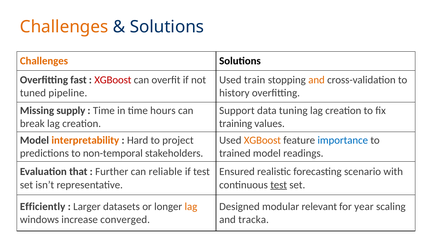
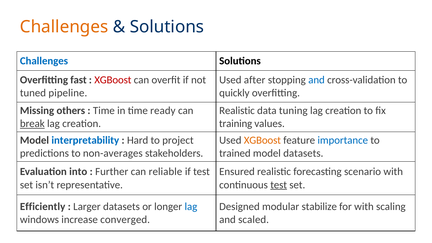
Challenges at (44, 61) colour: orange -> blue
train: train -> after
and at (317, 80) colour: orange -> blue
history: history -> quickly
supply: supply -> others
hours: hours -> ready
Support at (237, 111): Support -> Realistic
break underline: none -> present
interpretability colour: orange -> blue
non-temporal: non-temporal -> non-averages
model readings: readings -> datasets
that: that -> into
lag at (191, 206) colour: orange -> blue
relevant: relevant -> stabilize
for year: year -> with
tracka: tracka -> scaled
